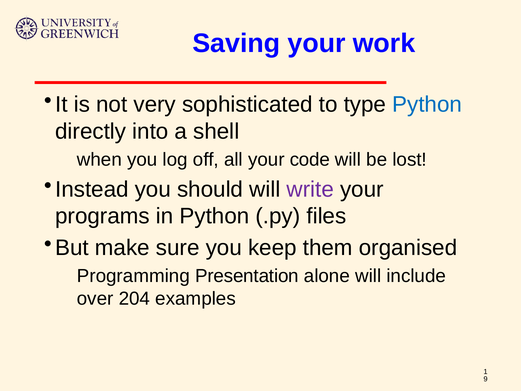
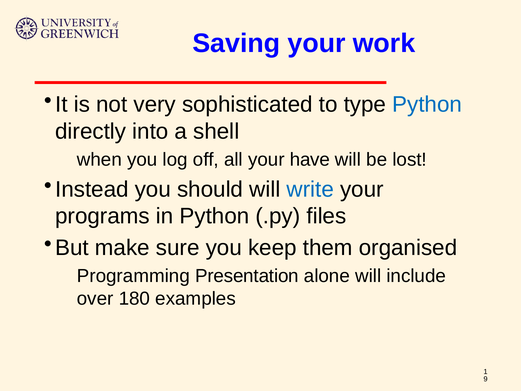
code: code -> have
write colour: purple -> blue
204: 204 -> 180
